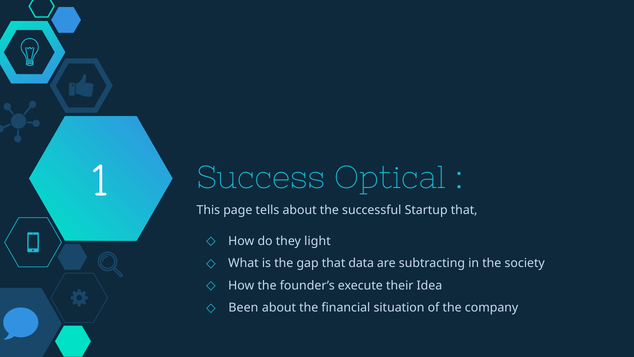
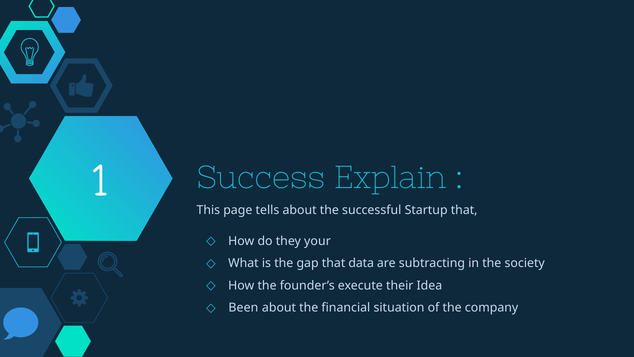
Optical: Optical -> Explain
light: light -> your
